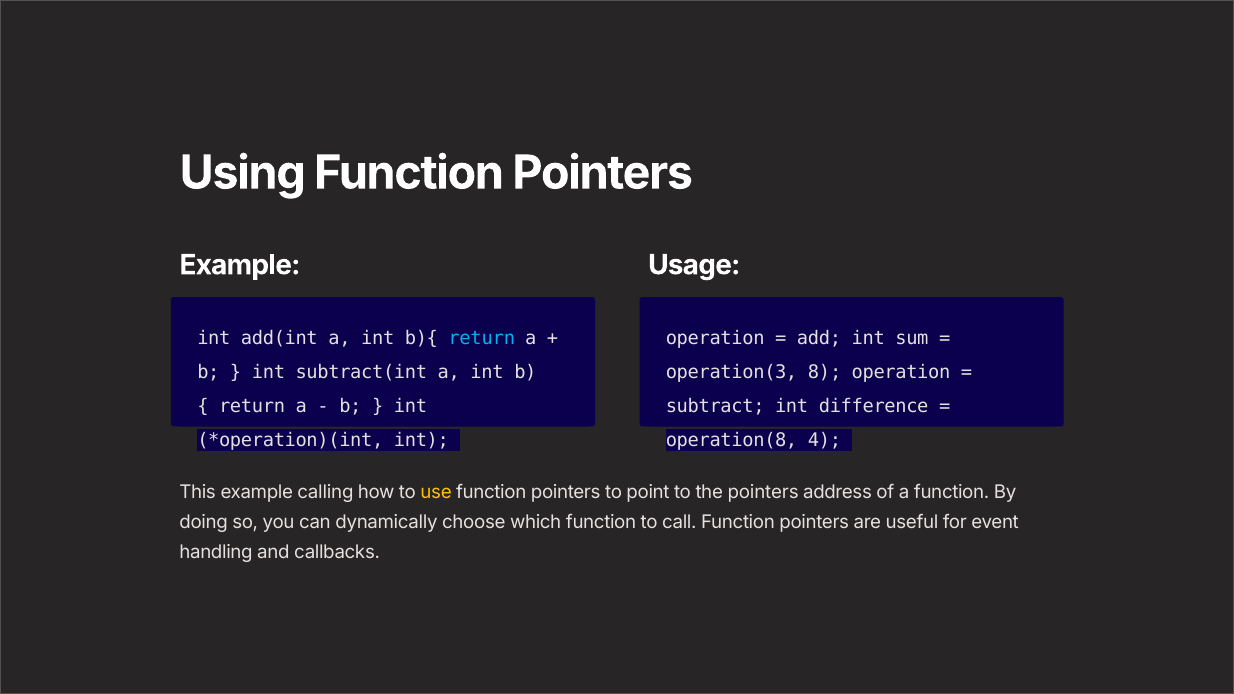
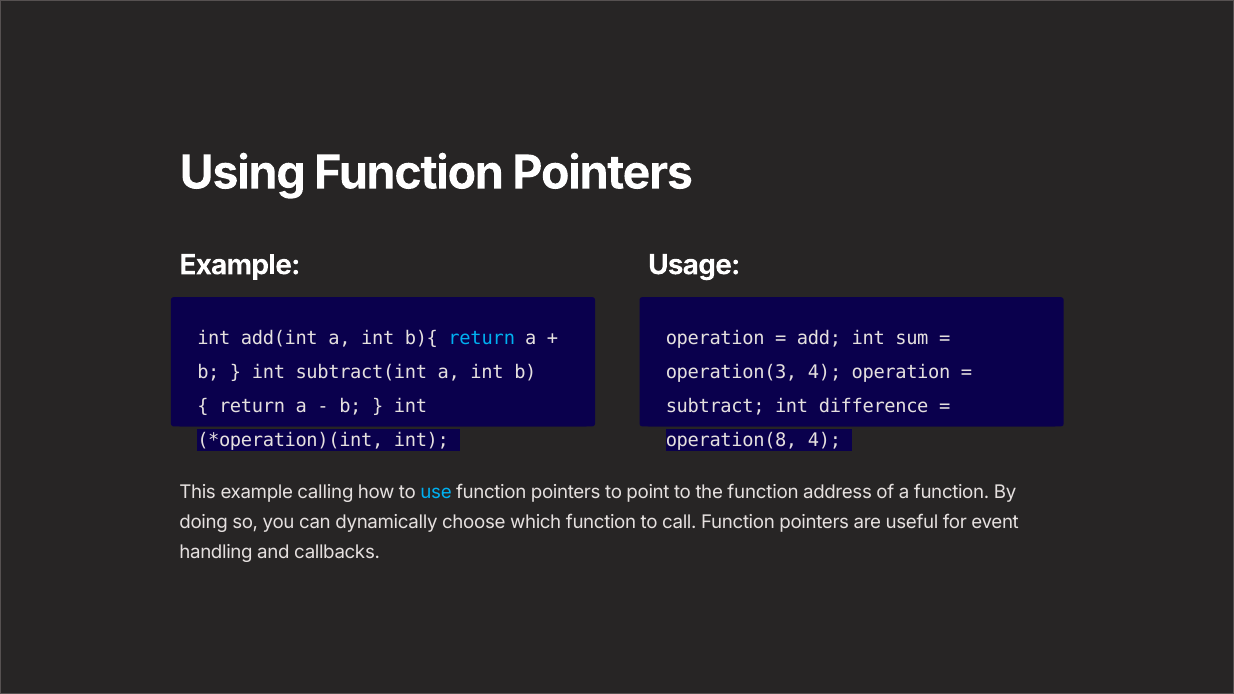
operation(3 8: 8 -> 4
use colour: yellow -> light blue
the pointers: pointers -> function
